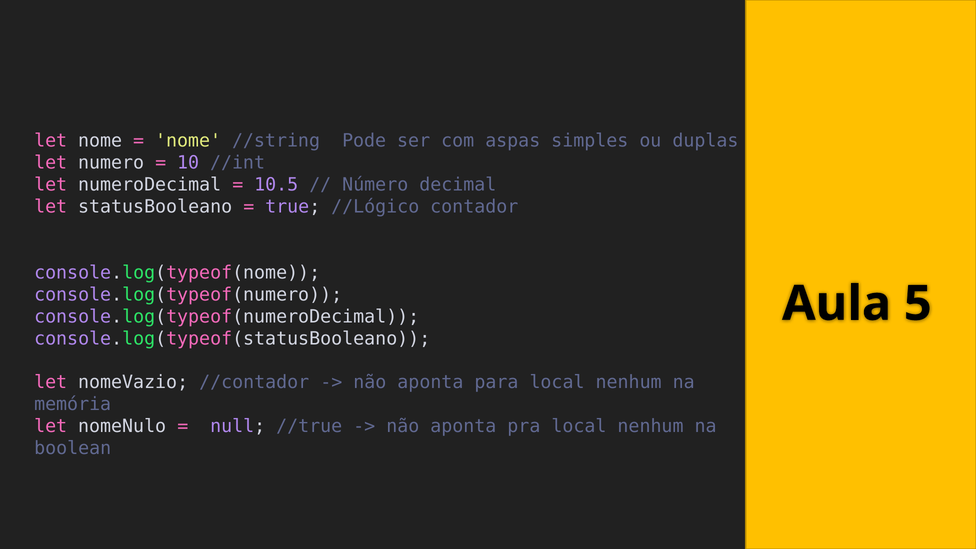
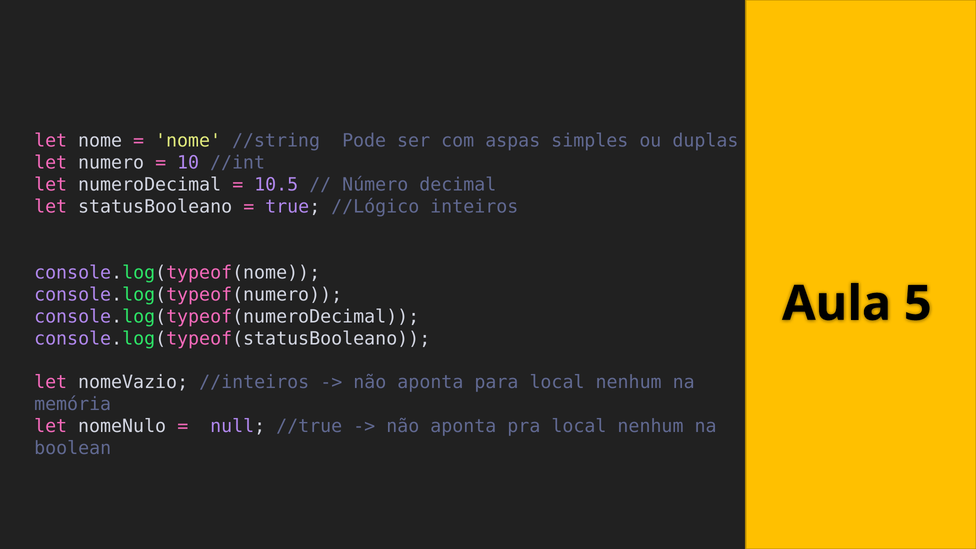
contador: contador -> inteiros
//contador: //contador -> //inteiros
